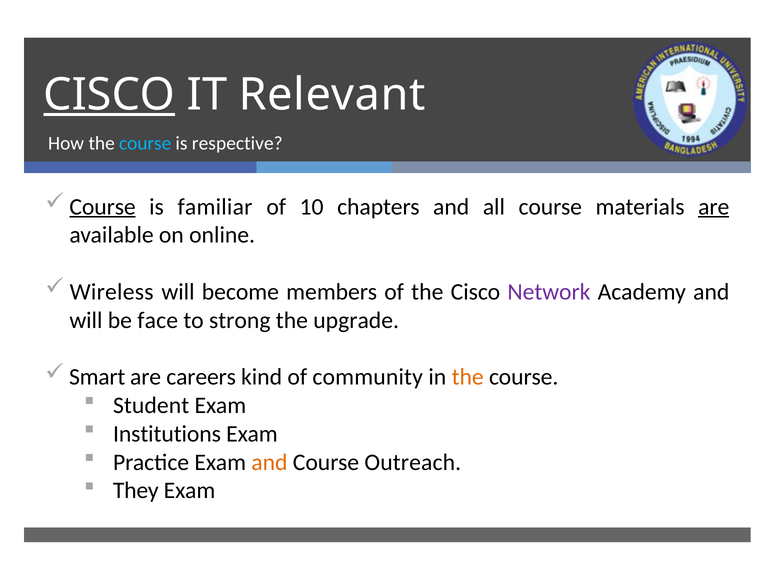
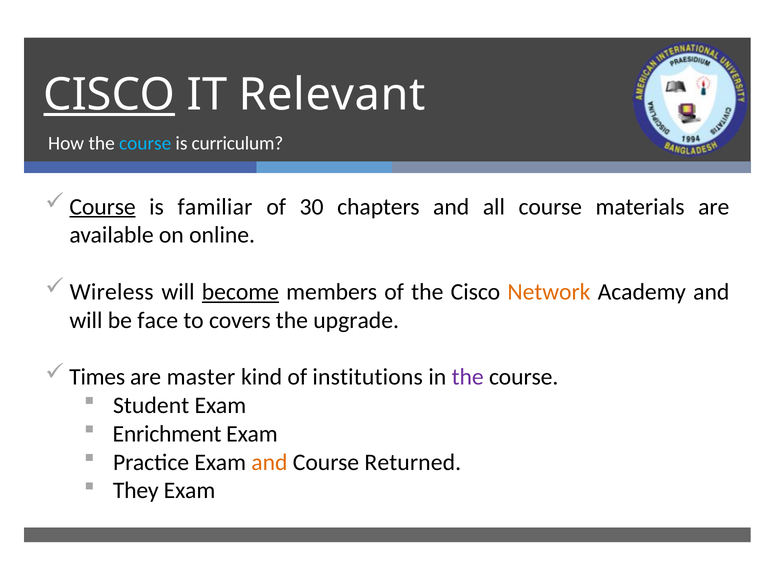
respective: respective -> curriculum
10: 10 -> 30
are at (714, 207) underline: present -> none
become underline: none -> present
Network colour: purple -> orange
strong: strong -> covers
Smart: Smart -> Times
careers: careers -> master
community: community -> institutions
the at (468, 377) colour: orange -> purple
Institutions: Institutions -> Enrichment
Outreach: Outreach -> Returned
